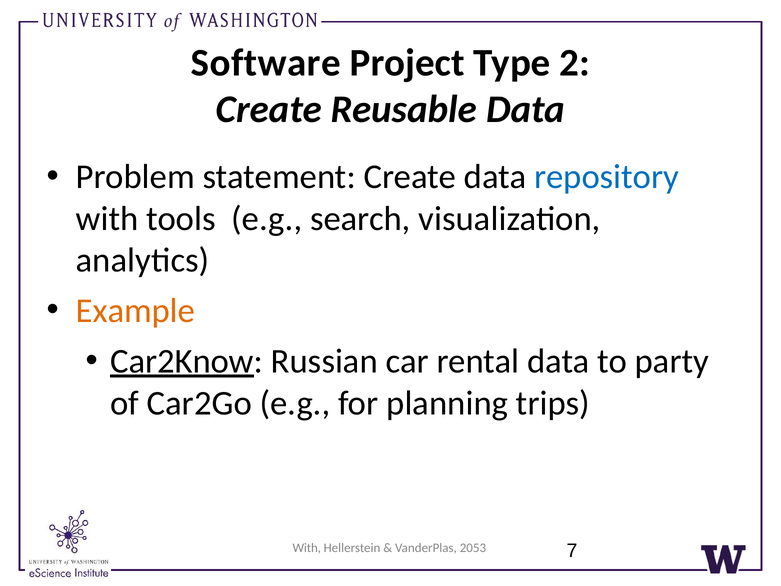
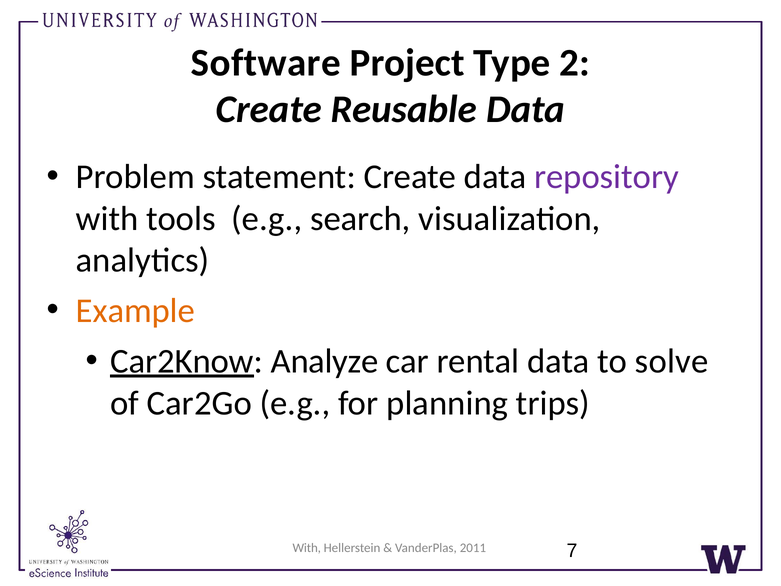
repository colour: blue -> purple
Russian: Russian -> Analyze
party: party -> solve
2053: 2053 -> 2011
